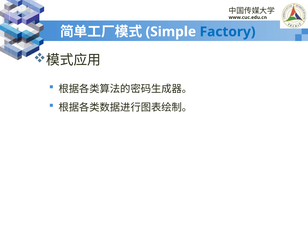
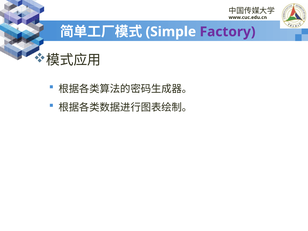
Factory colour: blue -> purple
